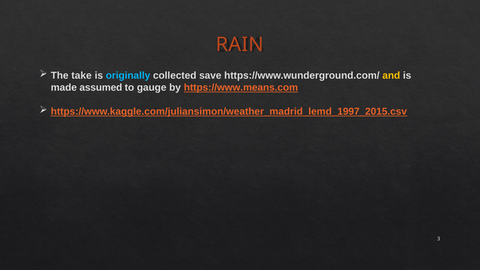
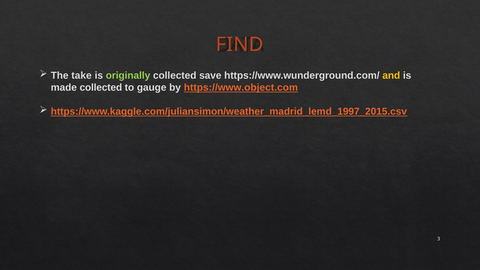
RAIN: RAIN -> FIND
originally colour: light blue -> light green
made assumed: assumed -> collected
https://www.means.com: https://www.means.com -> https://www.object.com
